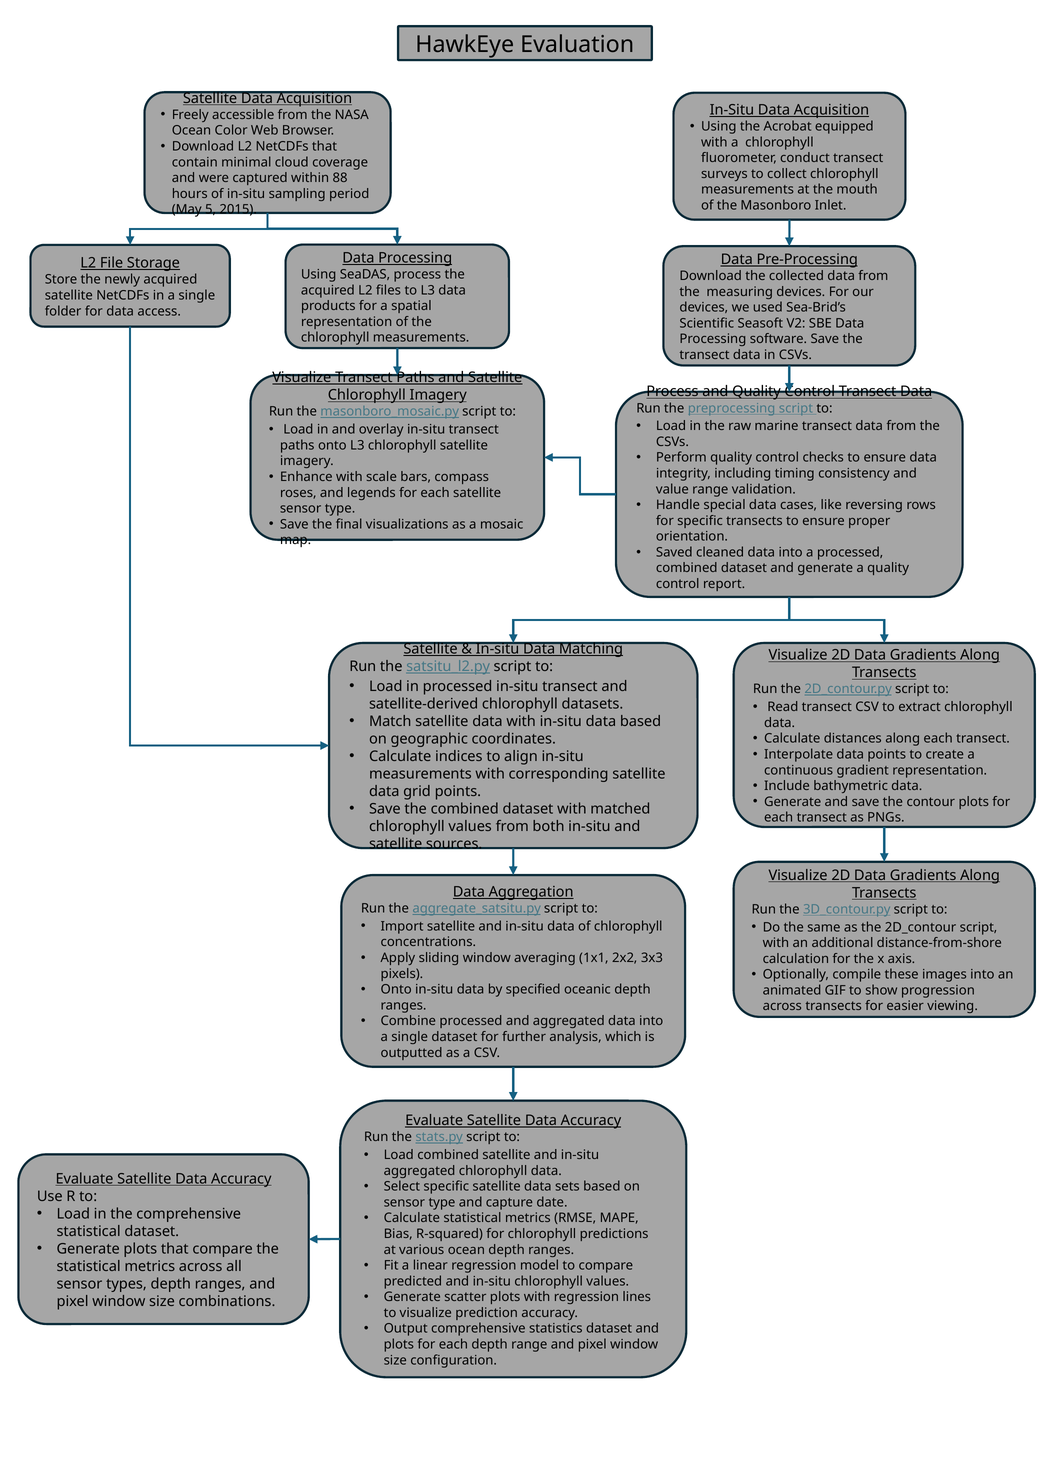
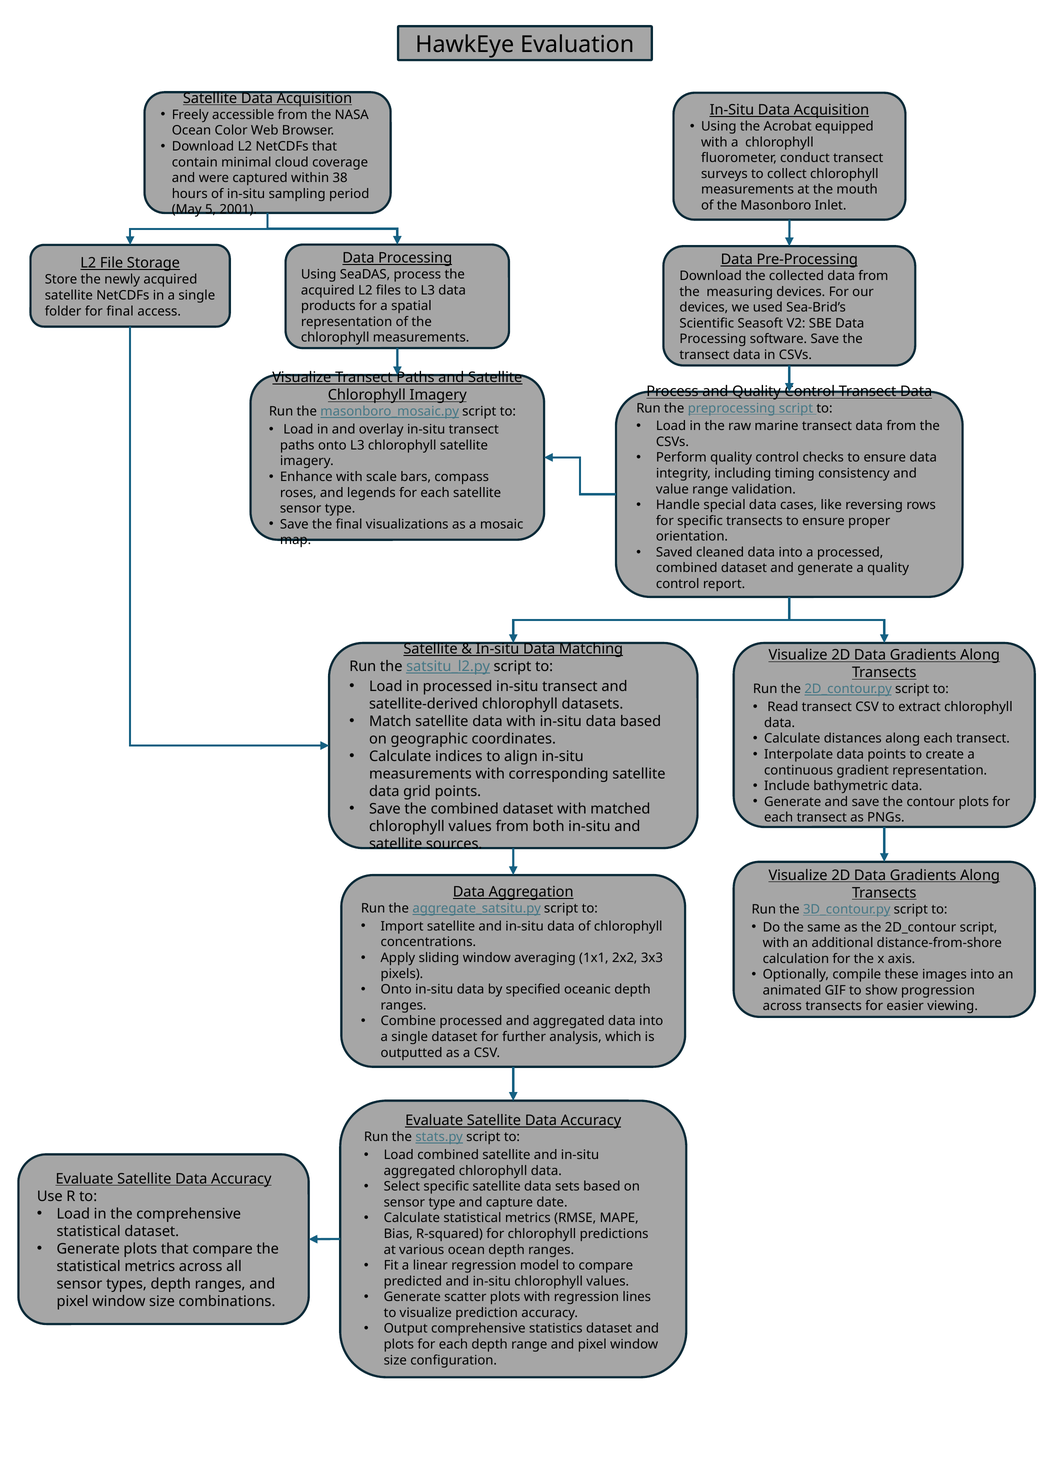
88: 88 -> 38
2015: 2015 -> 2001
for data: data -> final
